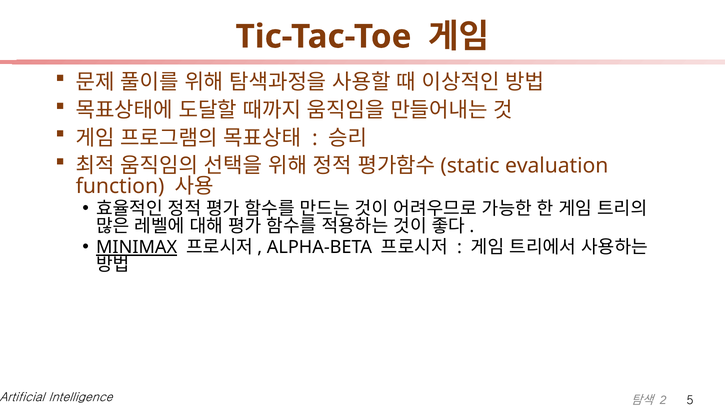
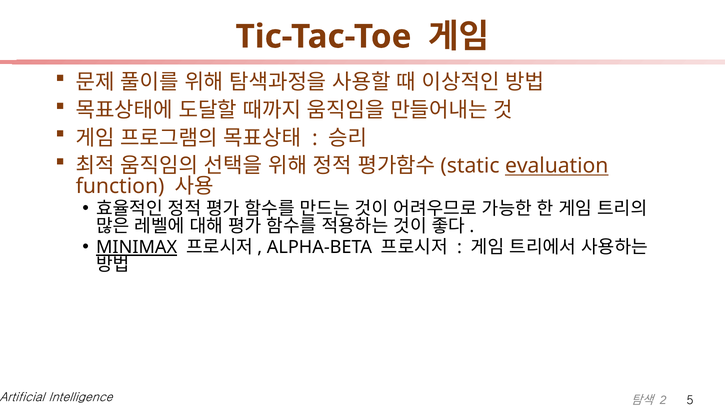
evaluation underline: none -> present
